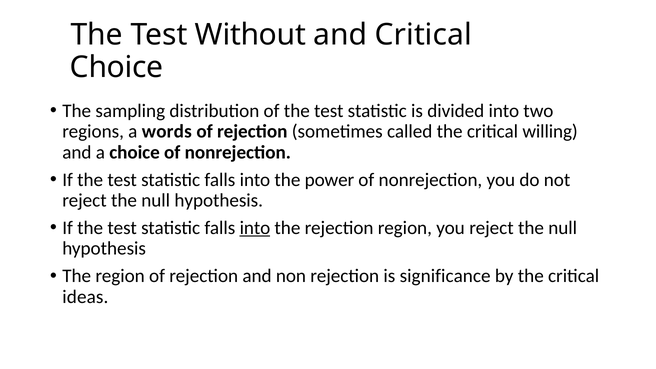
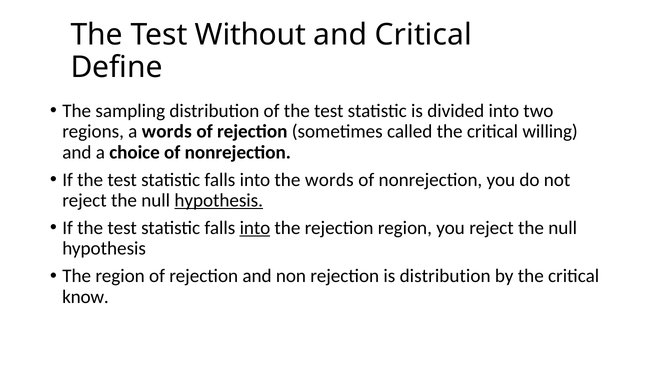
Choice at (117, 67): Choice -> Define
the power: power -> words
hypothesis at (219, 200) underline: none -> present
is significance: significance -> distribution
ideas: ideas -> know
